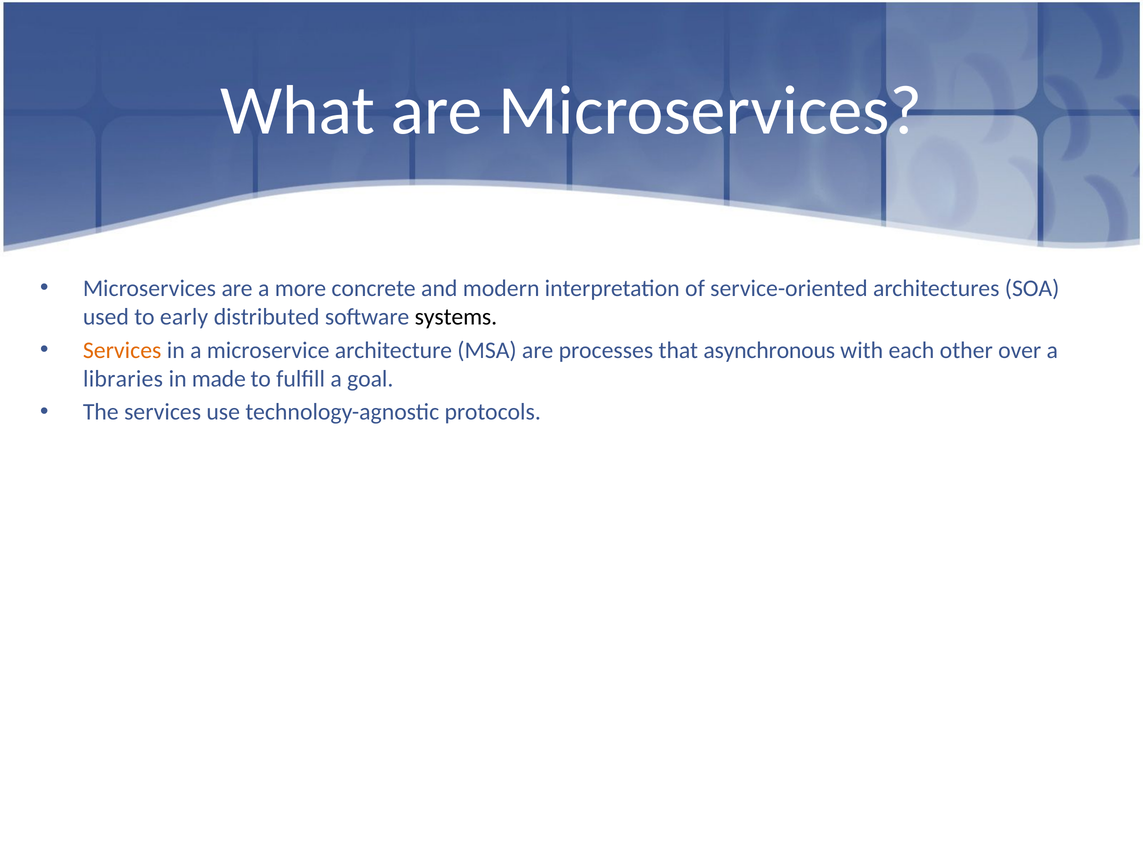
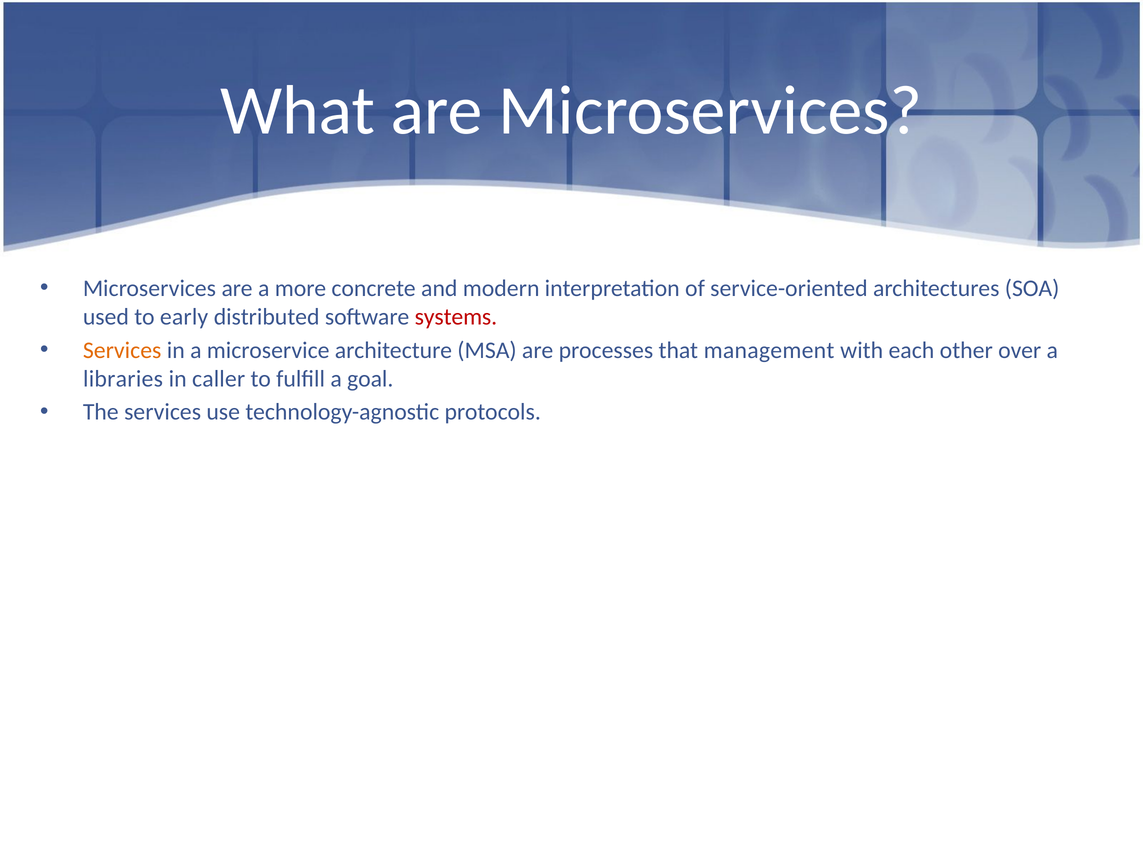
systems colour: black -> red
asynchronous: asynchronous -> management
made: made -> caller
